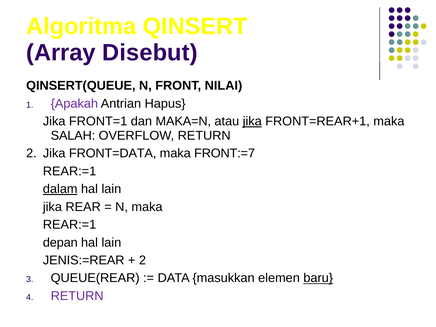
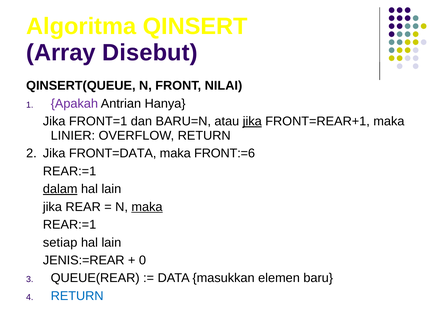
Hapus: Hapus -> Hanya
MAKA=N: MAKA=N -> BARU=N
SALAH: SALAH -> LINIER
FRONT:=7: FRONT:=7 -> FRONT:=6
maka at (147, 207) underline: none -> present
depan: depan -> setiap
2 at (142, 260): 2 -> 0
baru underline: present -> none
RETURN at (77, 296) colour: purple -> blue
